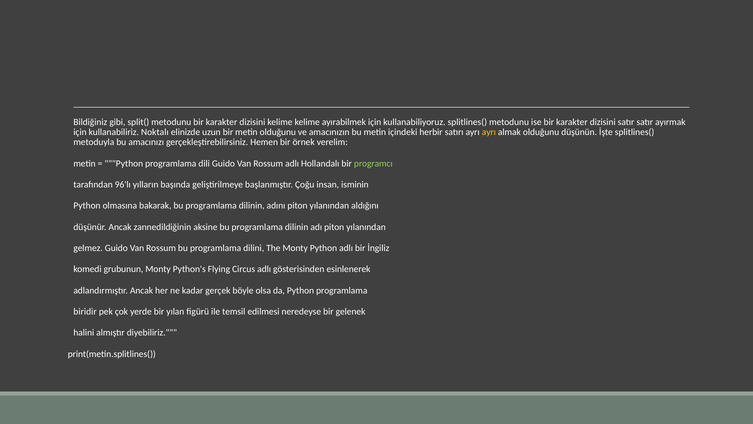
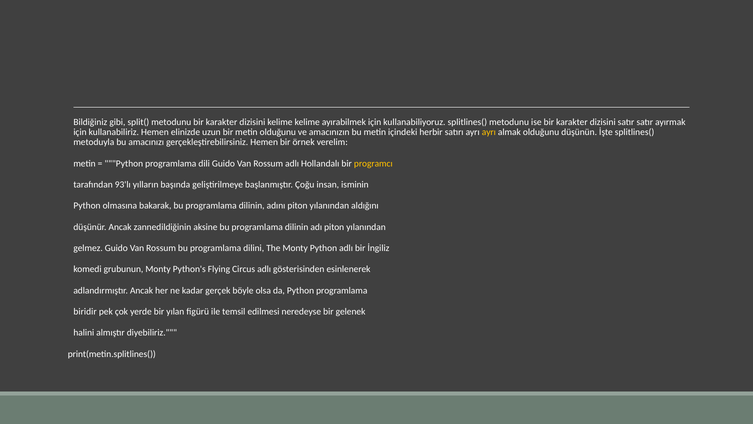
kullanabiliriz Noktalı: Noktalı -> Hemen
programcı colour: light green -> yellow
96'lı: 96'lı -> 93'lı
